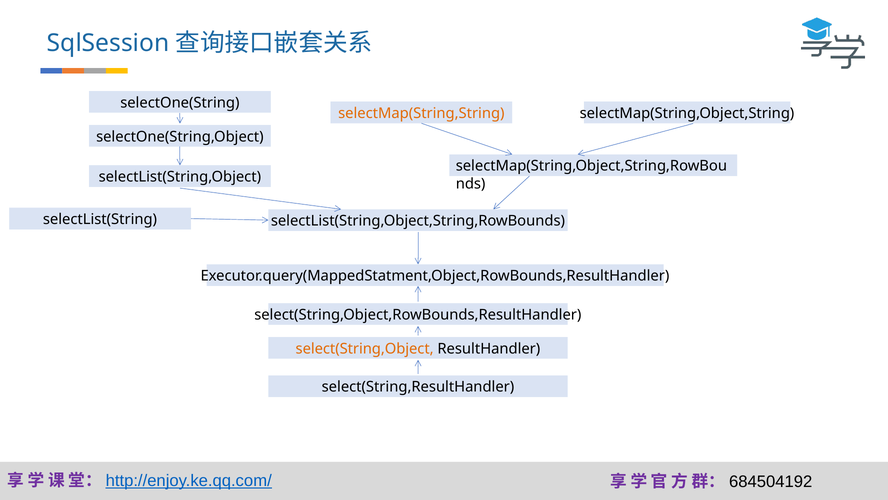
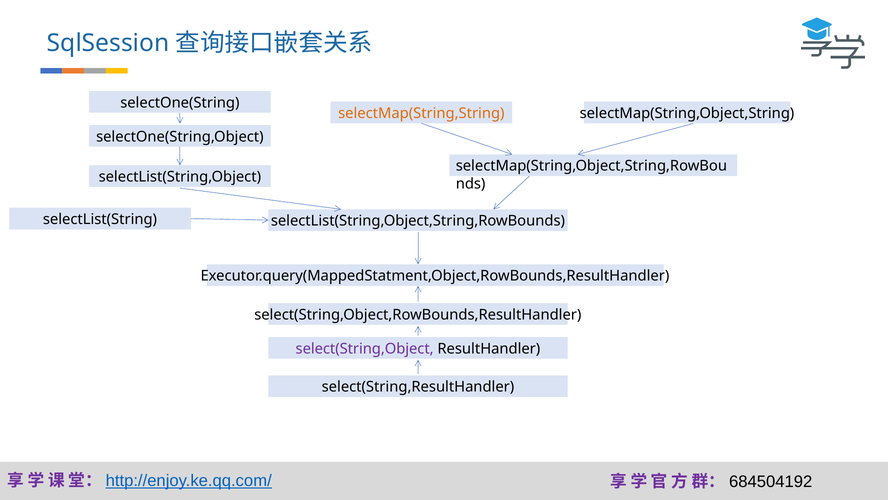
select(String,Object colour: orange -> purple
